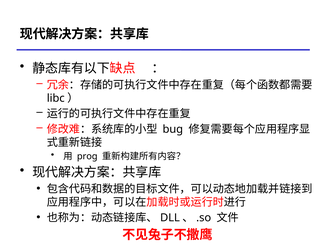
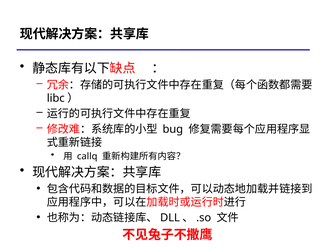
prog: prog -> callq
